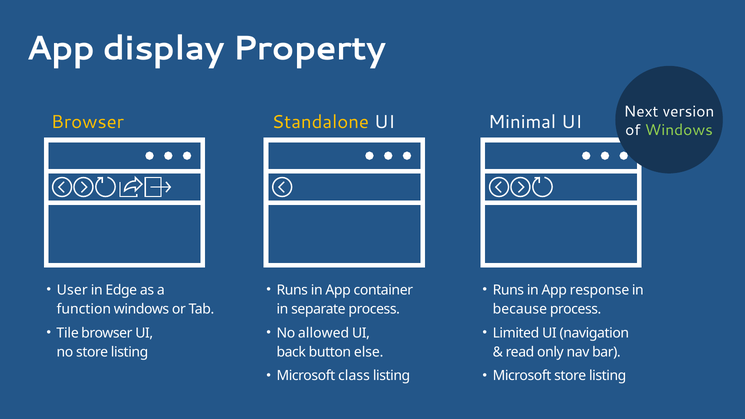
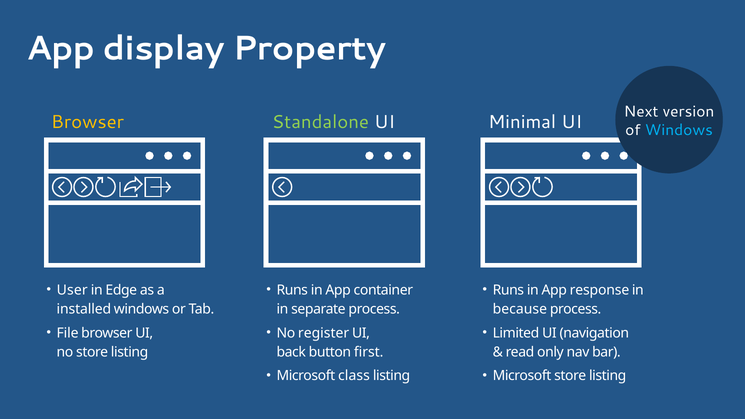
Standalone colour: yellow -> light green
Windows at (679, 130) colour: light green -> light blue
function: function -> installed
Tile: Tile -> File
allowed: allowed -> register
else: else -> first
